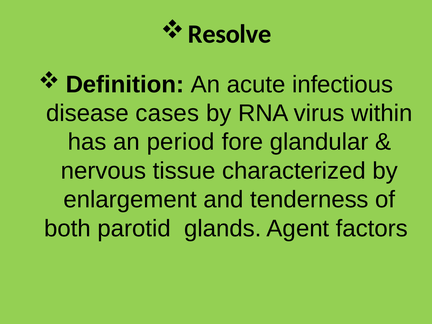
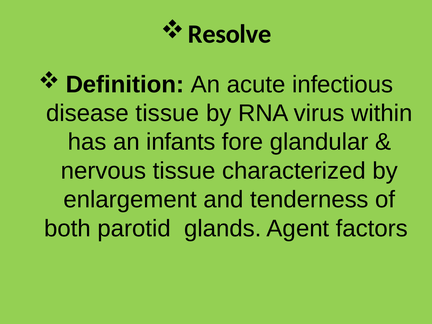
disease cases: cases -> tissue
period: period -> infants
